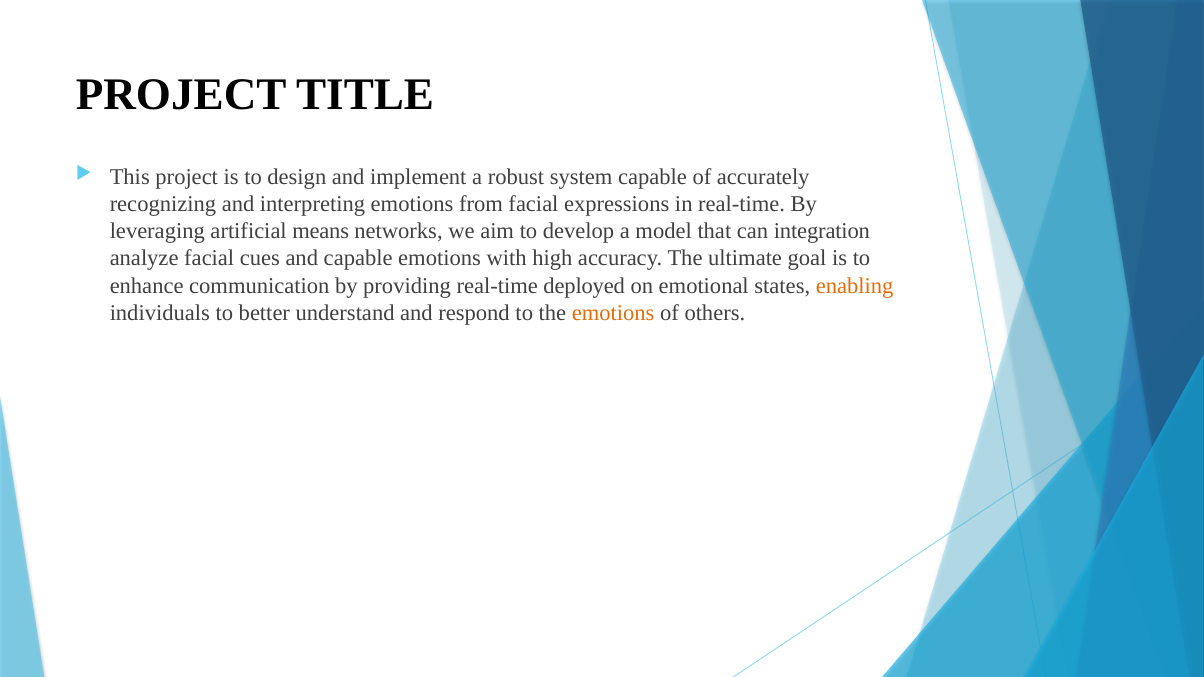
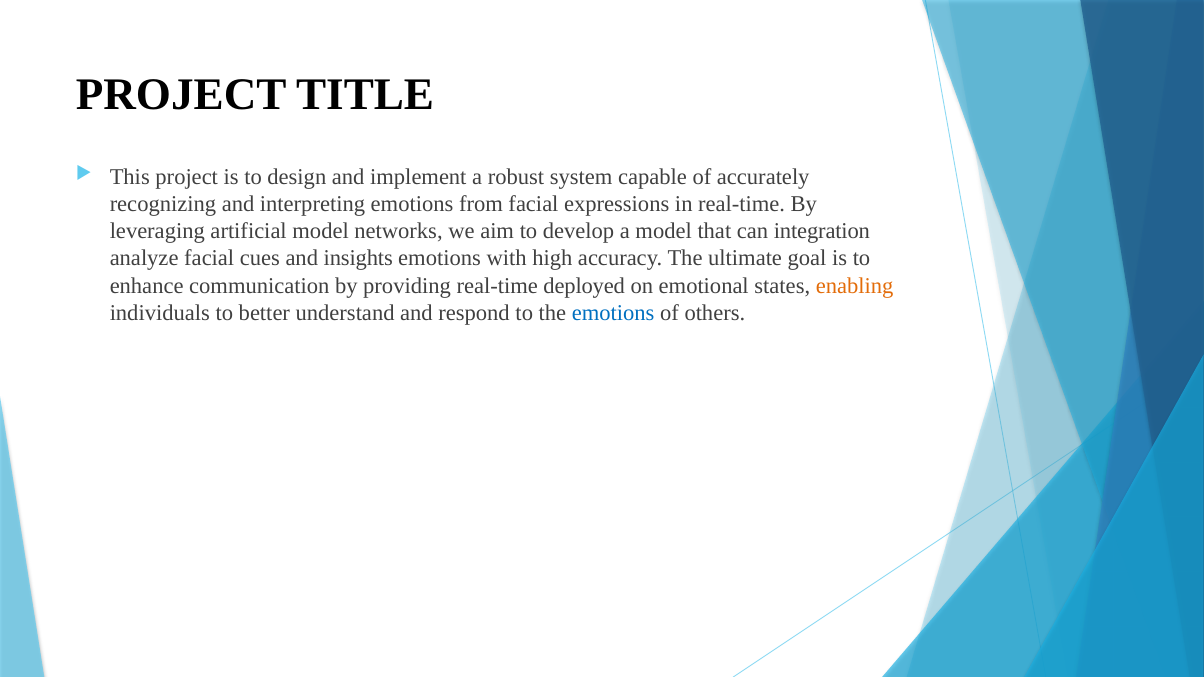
artificial means: means -> model
and capable: capable -> insights
emotions at (613, 313) colour: orange -> blue
